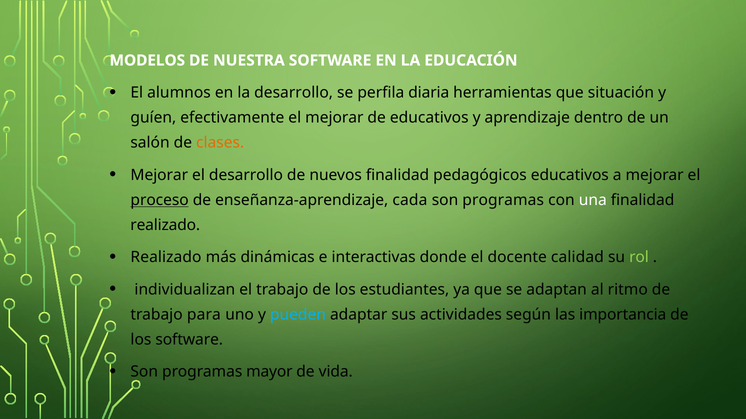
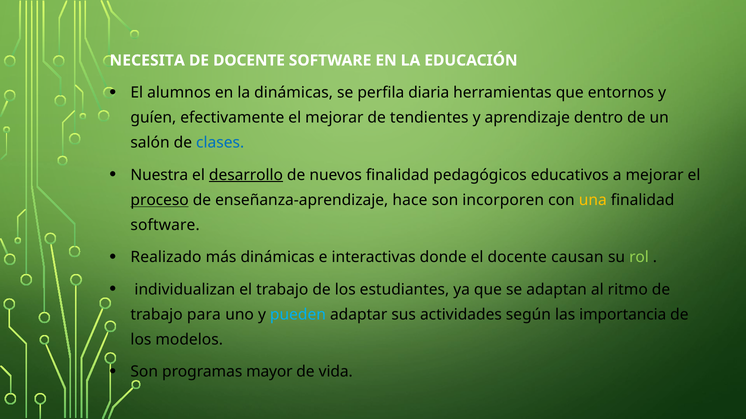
MODELOS: MODELOS -> NECESITA
DE NUESTRA: NUESTRA -> DOCENTE
la desarrollo: desarrollo -> dinámicas
situación: situación -> entornos
de educativos: educativos -> tendientes
clases colour: orange -> blue
Mejorar at (159, 175): Mejorar -> Nuestra
desarrollo at (246, 175) underline: none -> present
cada: cada -> hace
programas at (503, 200): programas -> incorporen
una colour: white -> yellow
realizado at (165, 226): realizado -> software
calidad: calidad -> causan
los software: software -> modelos
